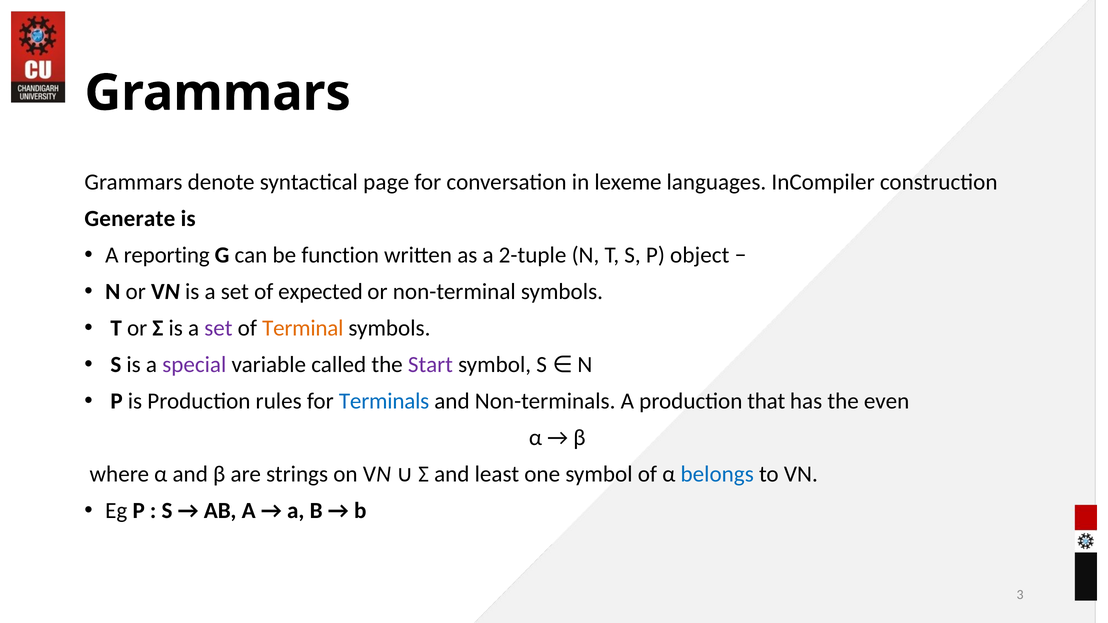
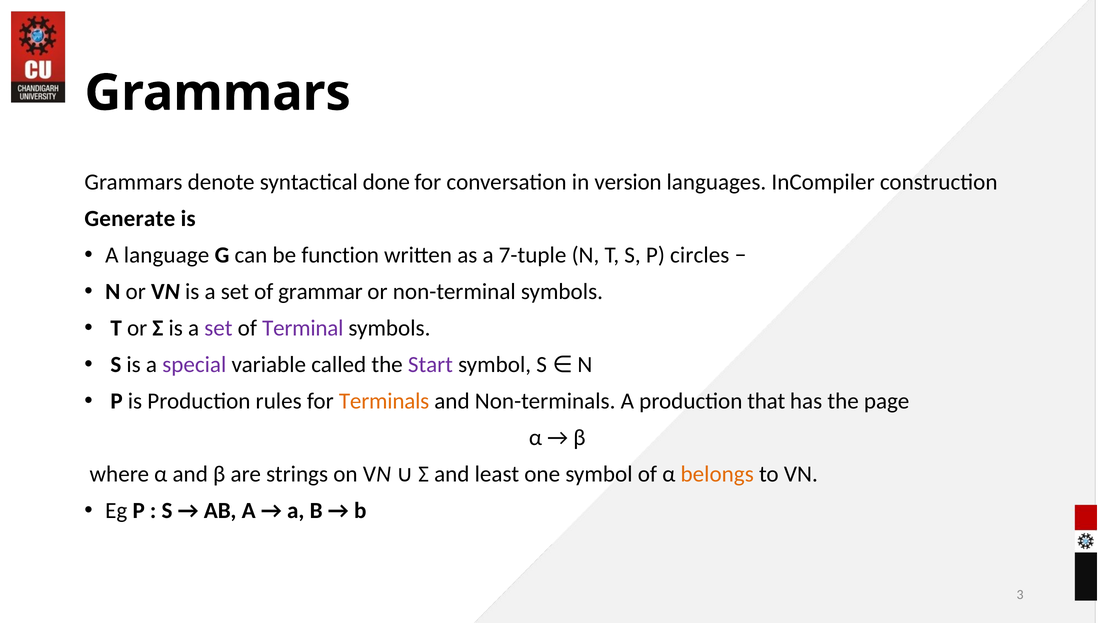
page: page -> done
lexeme: lexeme -> version
reporting: reporting -> language
2-tuple: 2-tuple -> 7-tuple
object: object -> circles
expected: expected -> grammar
Terminal colour: orange -> purple
Terminals colour: blue -> orange
even: even -> page
belongs colour: blue -> orange
